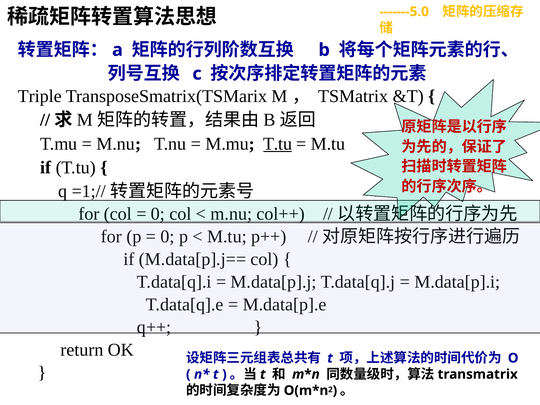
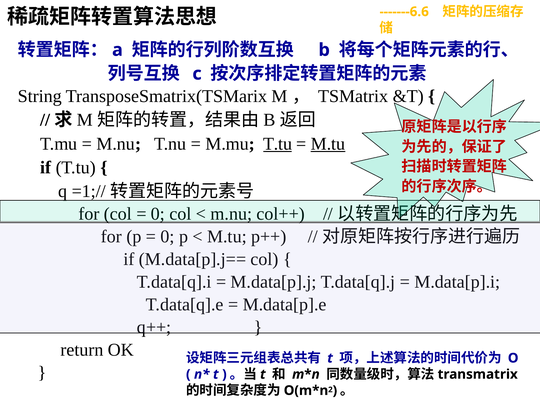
-------5.0: -------5.0 -> -------6.6
Triple: Triple -> String
M.tu at (328, 144) underline: none -> present
